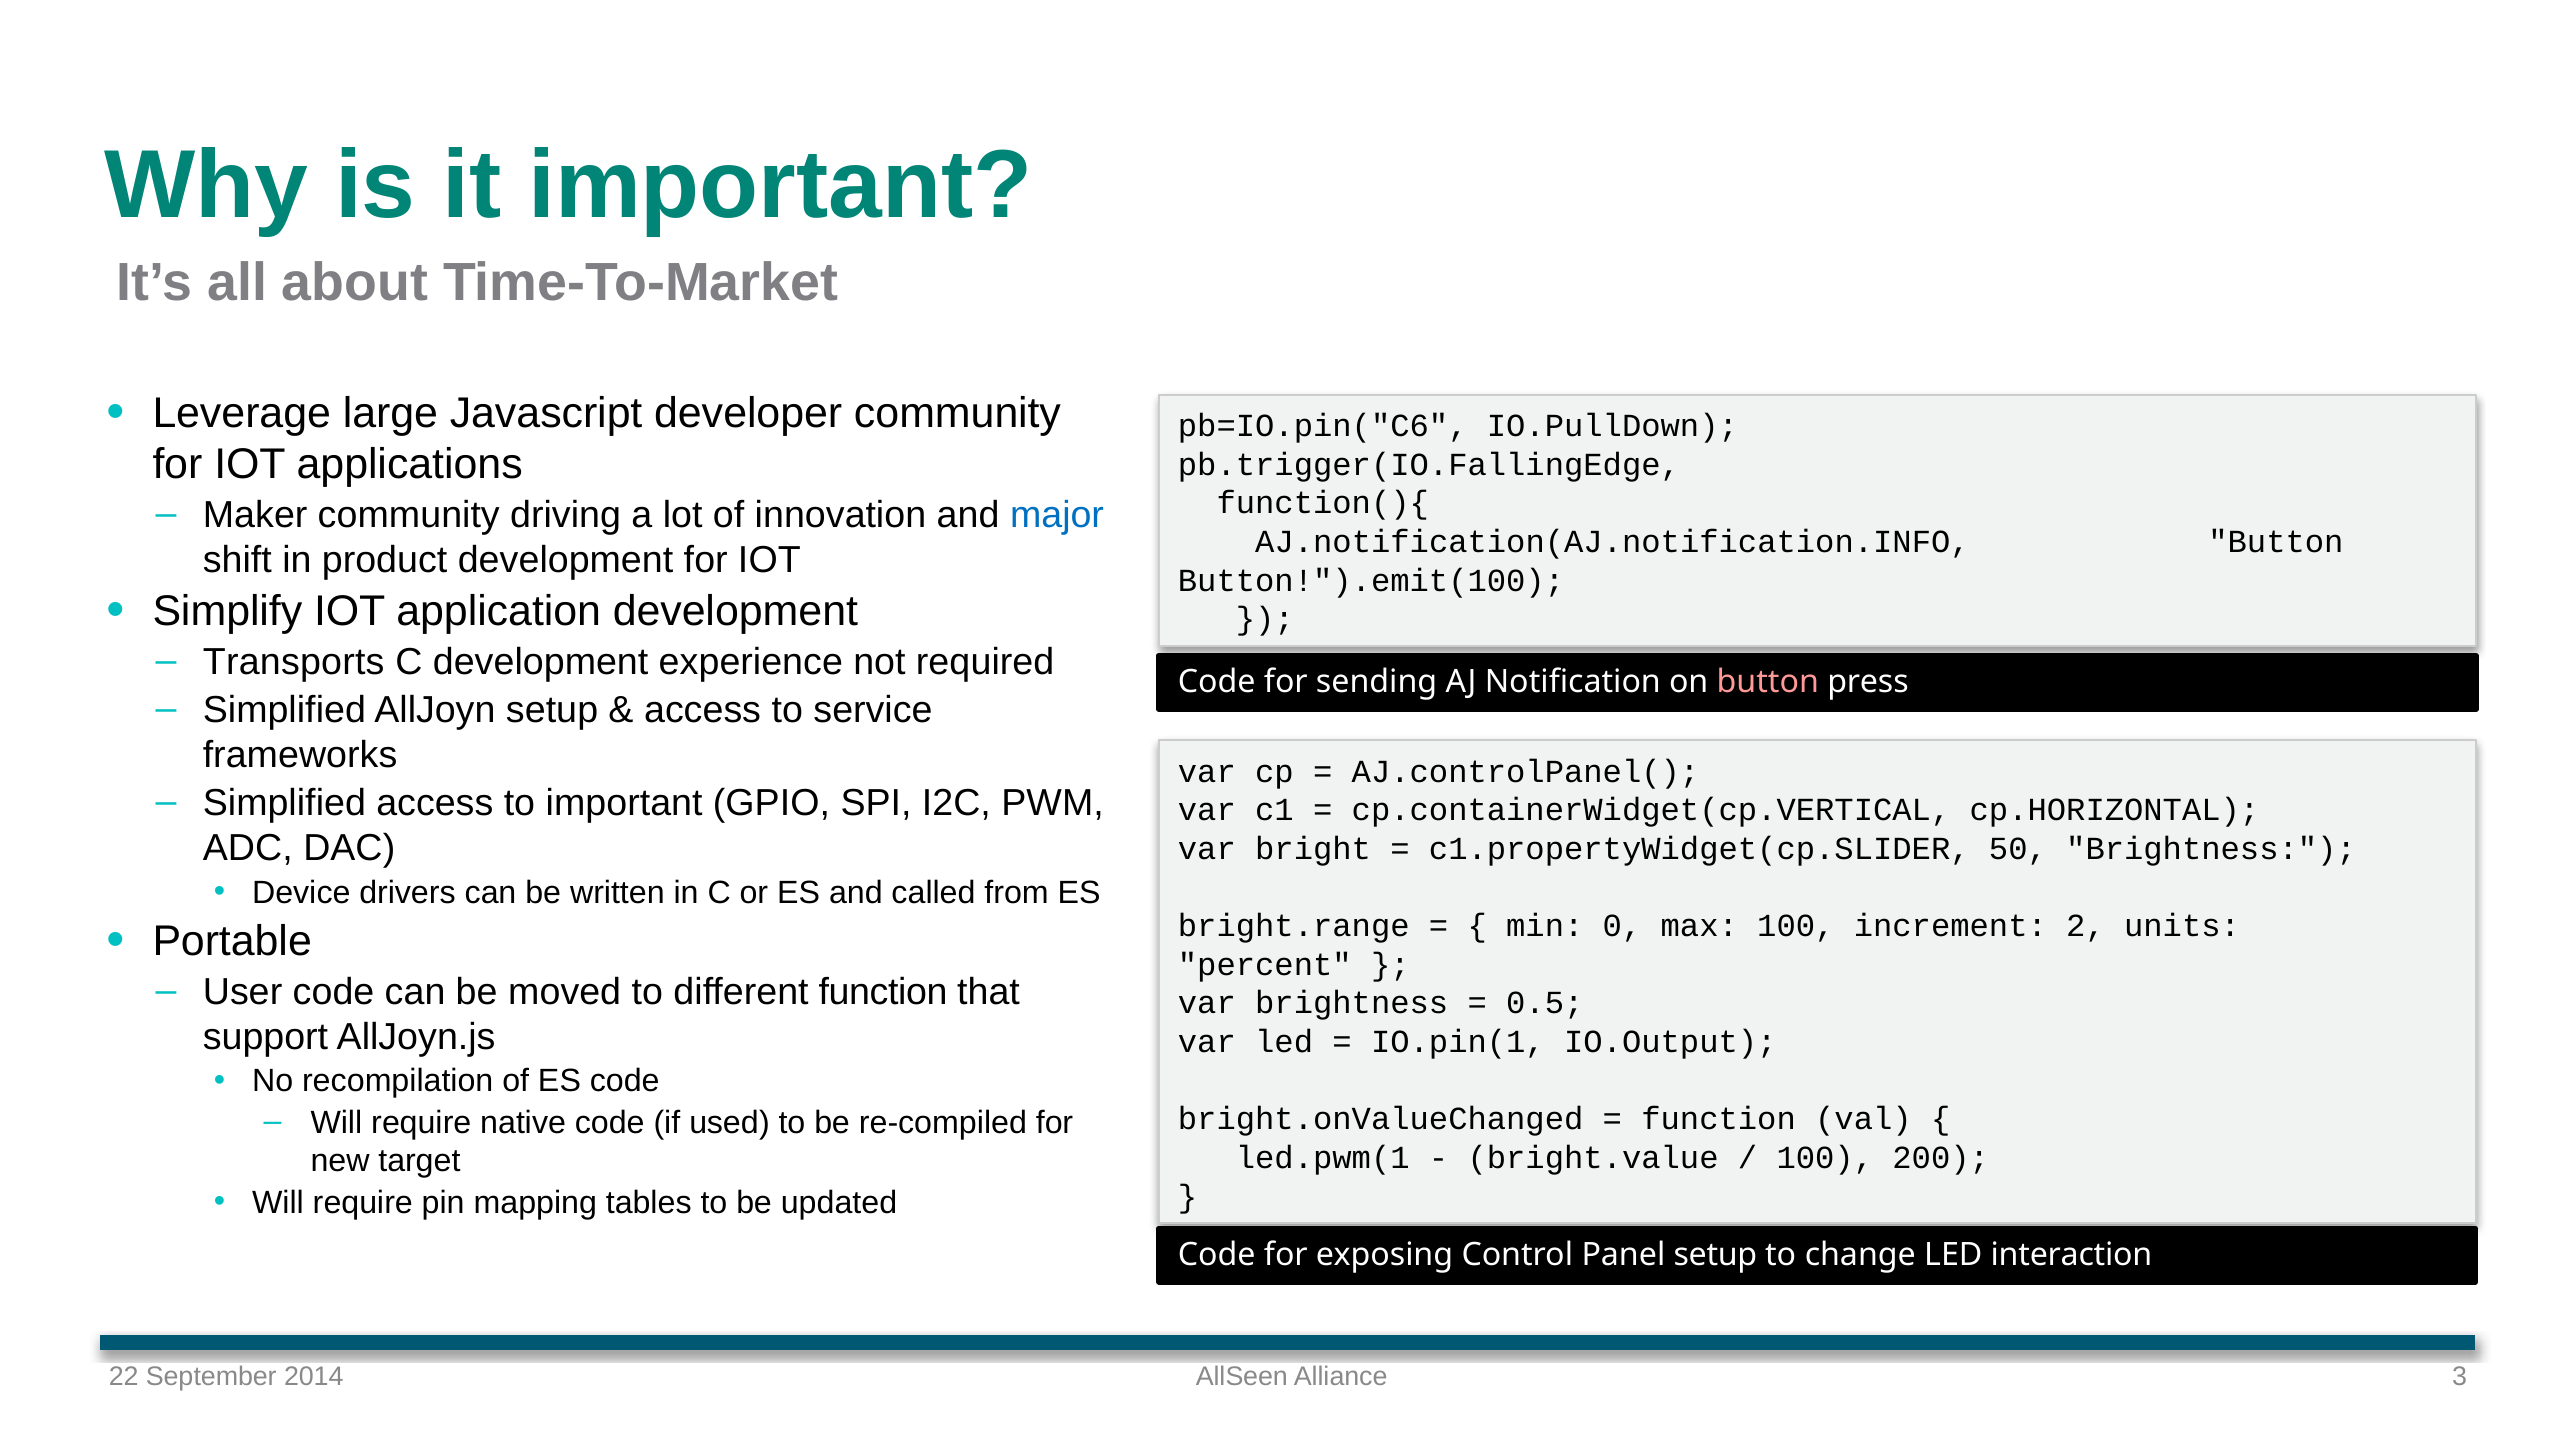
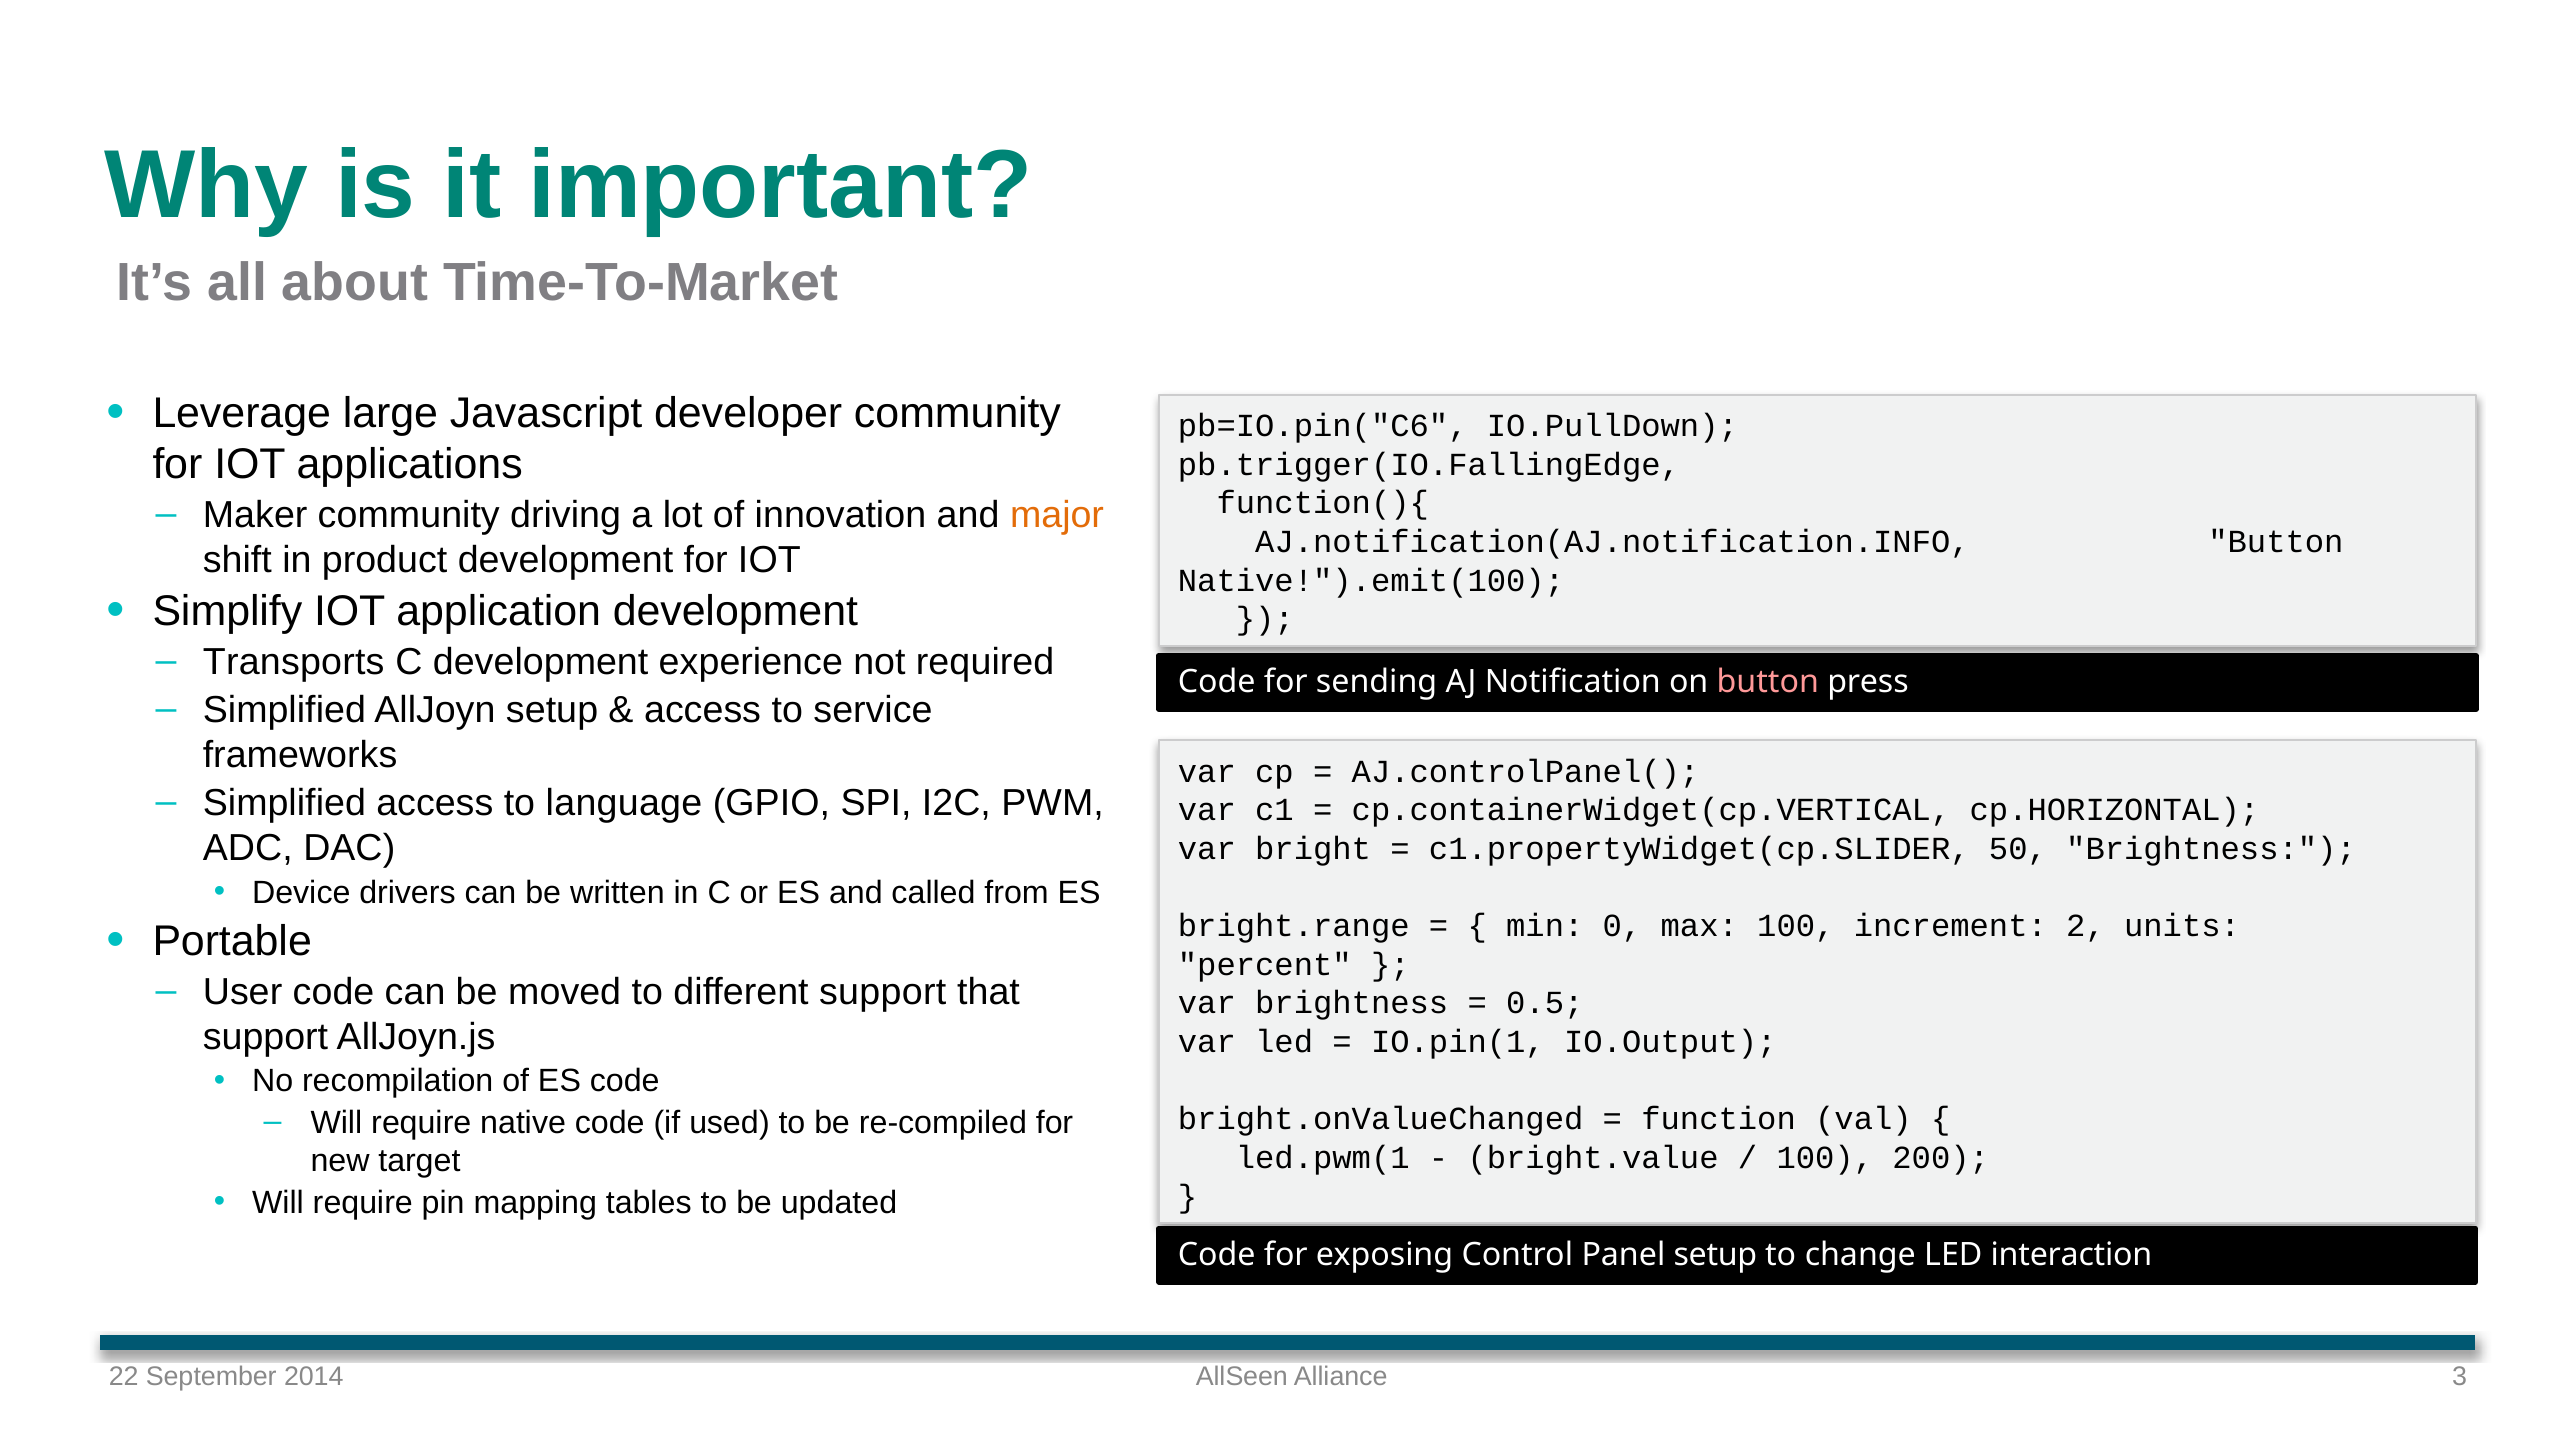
major colour: blue -> orange
Button!").emit(100: Button!").emit(100 -> Native!").emit(100
to important: important -> language
different function: function -> support
